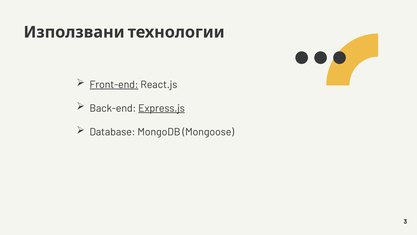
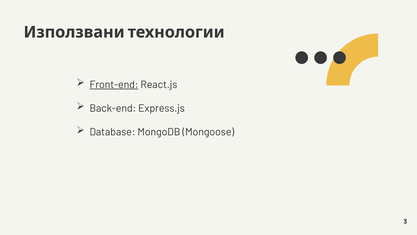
Express.js underline: present -> none
